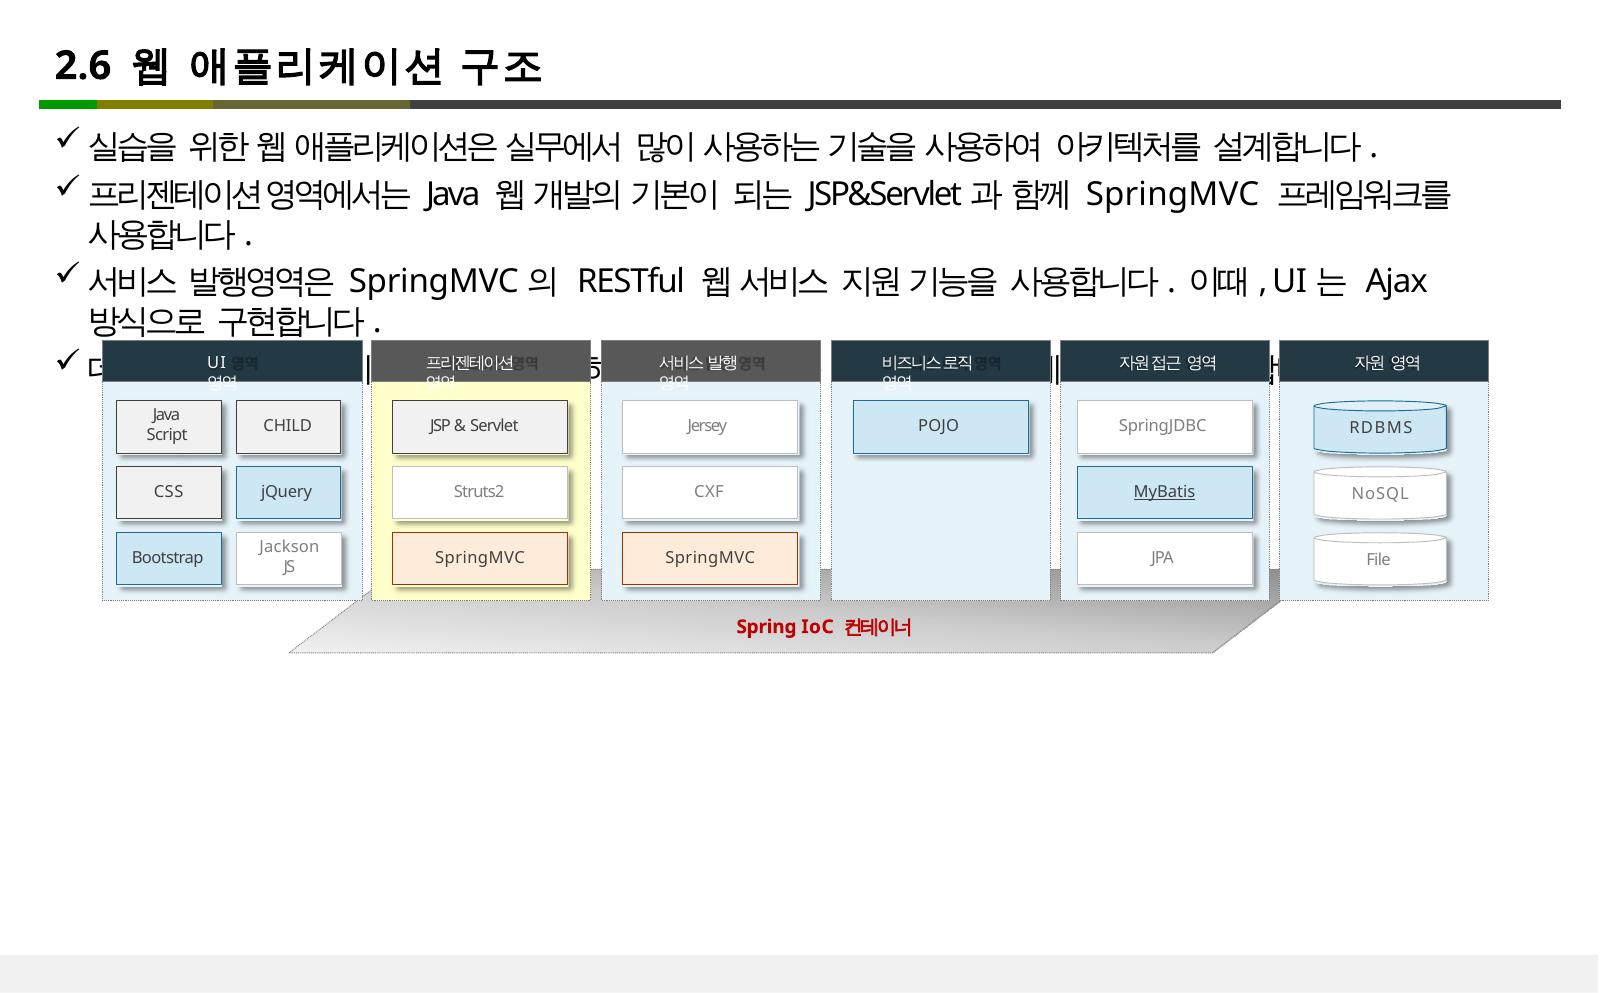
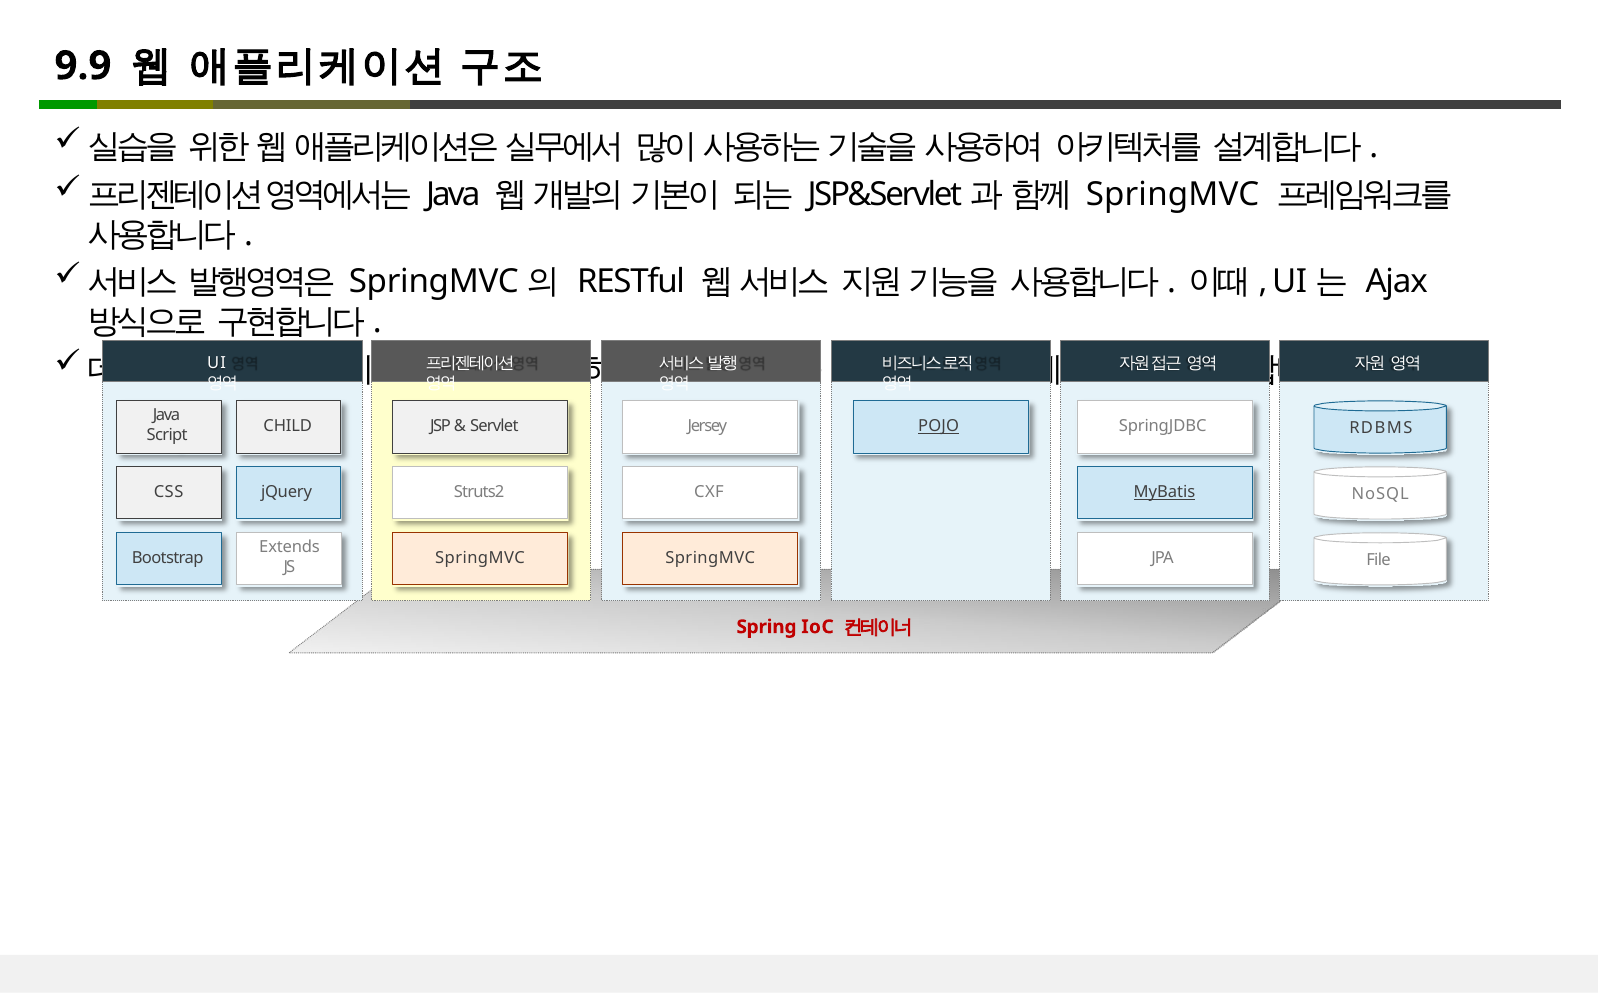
2.6: 2.6 -> 9.9
POJO underline: none -> present
Jackson: Jackson -> Extends
